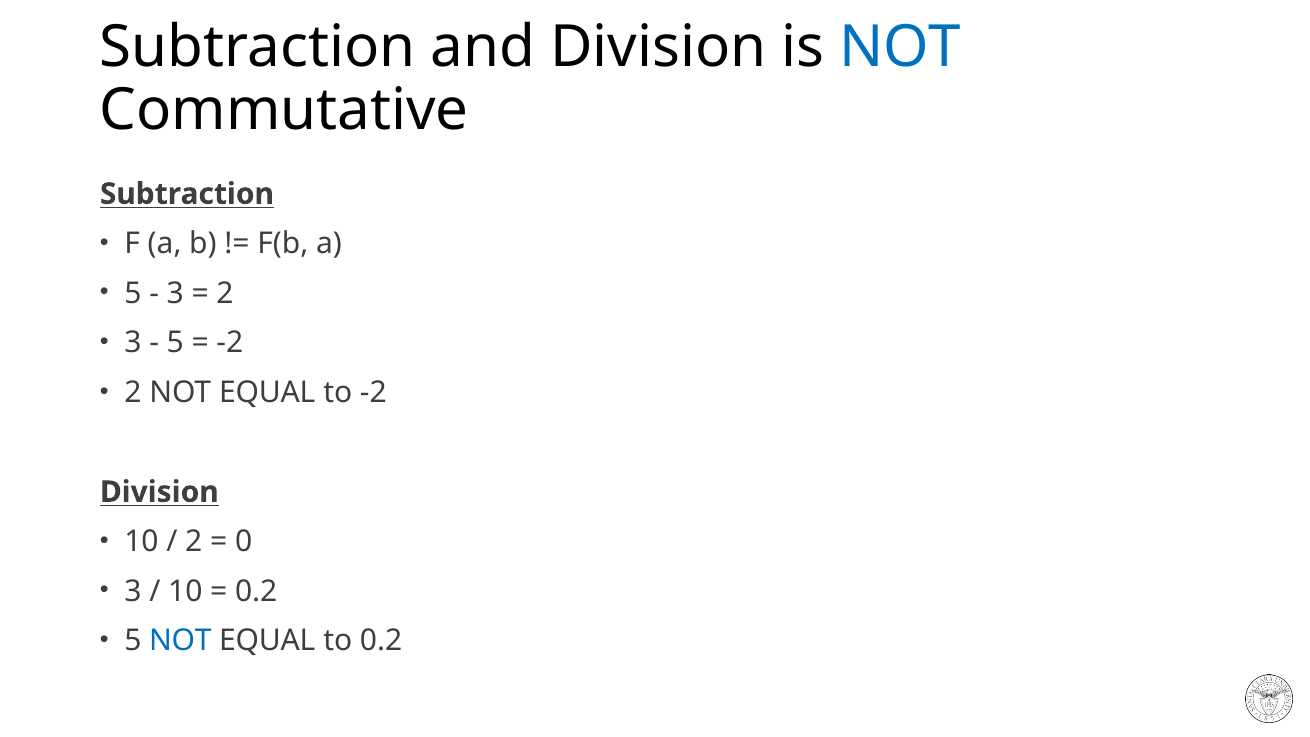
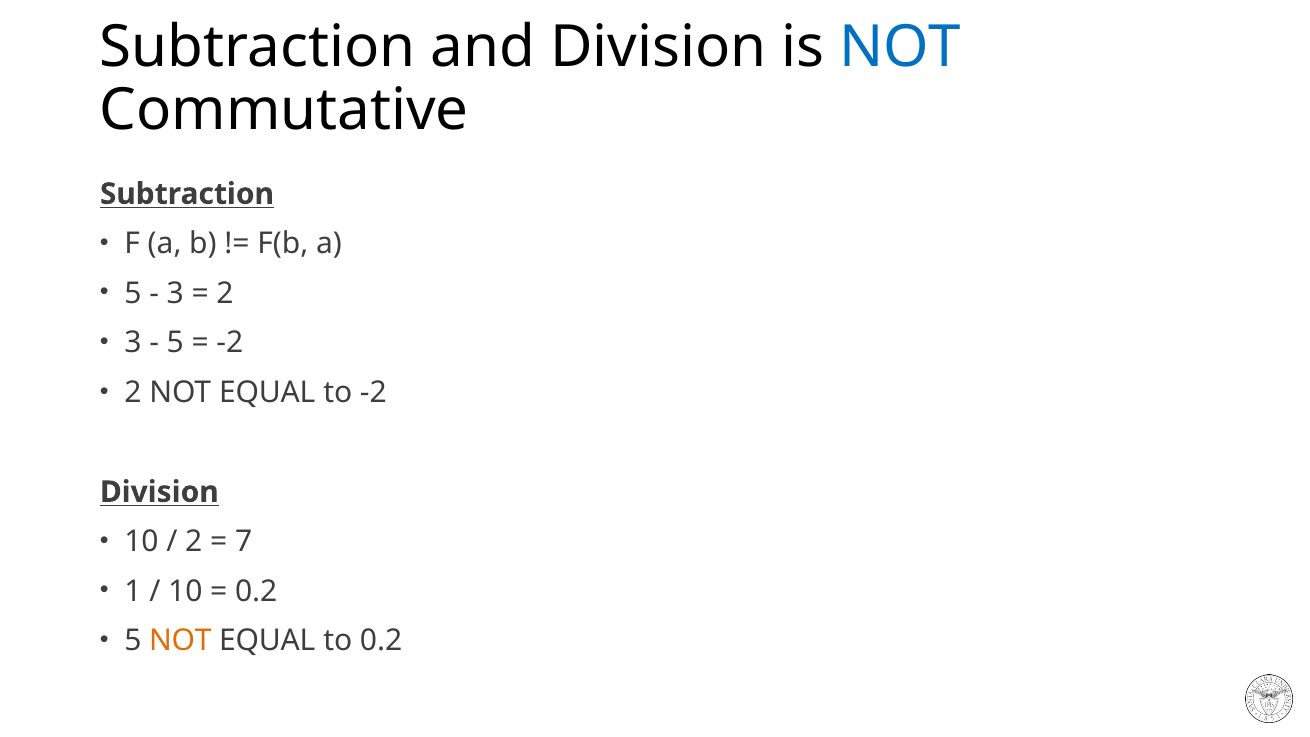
0: 0 -> 7
3 at (133, 591): 3 -> 1
NOT at (180, 641) colour: blue -> orange
